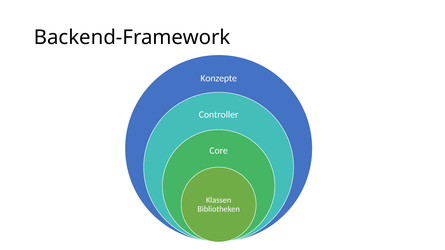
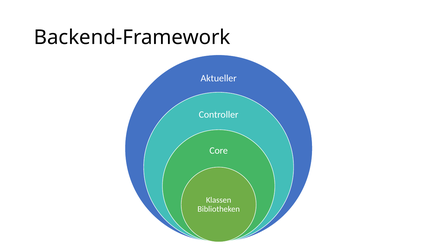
Konzepte: Konzepte -> Aktueller
